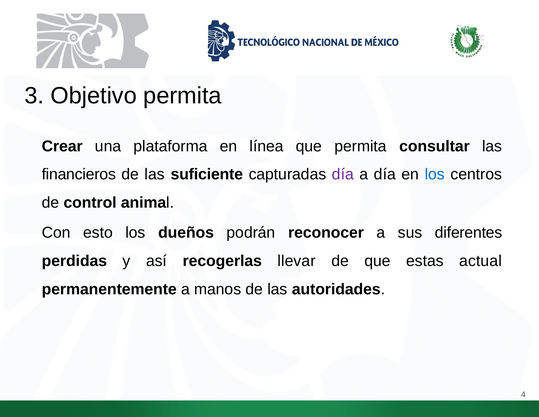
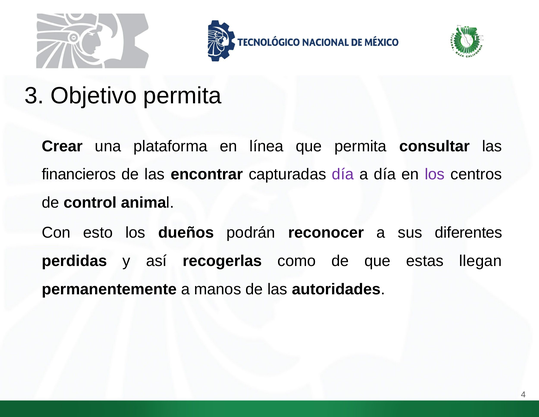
suficiente: suficiente -> encontrar
los at (435, 174) colour: blue -> purple
llevar: llevar -> como
actual: actual -> llegan
